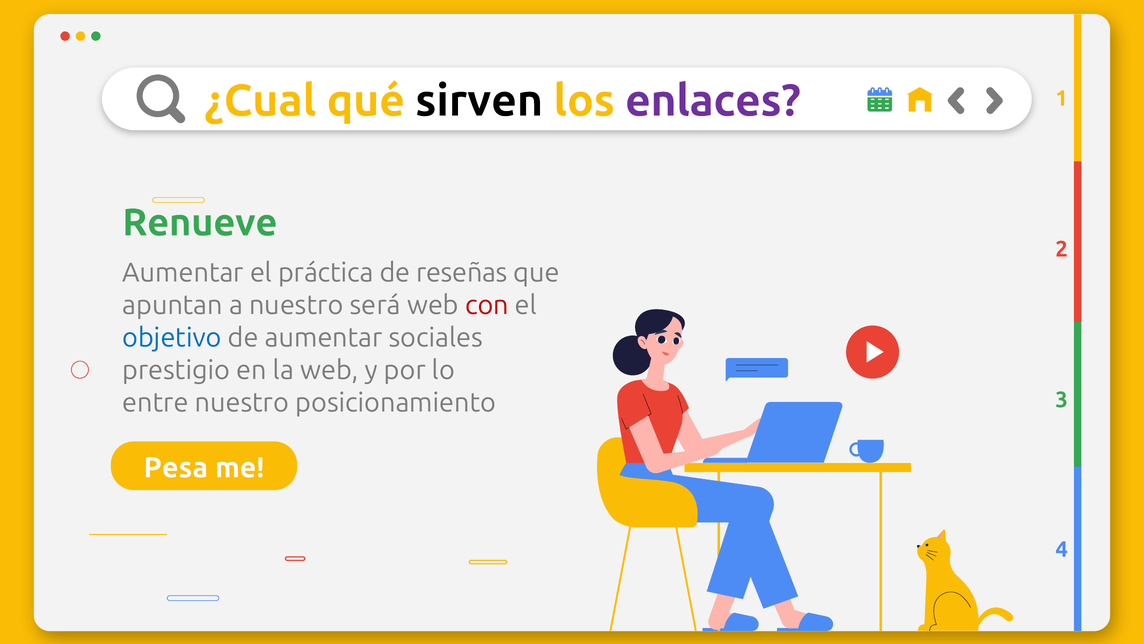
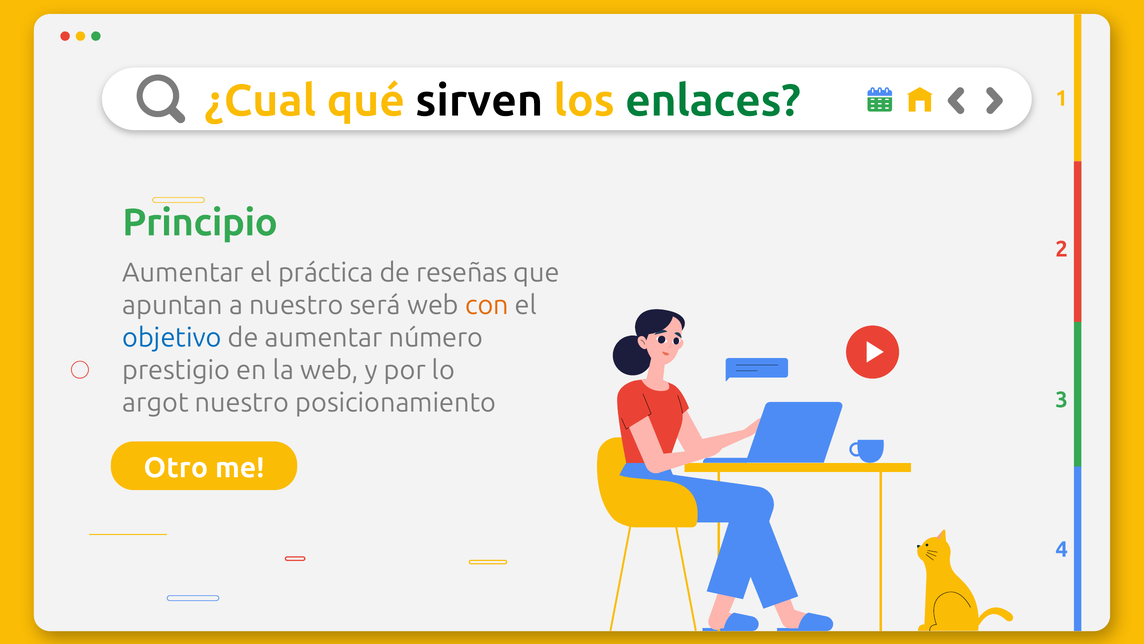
enlaces colour: purple -> green
Renueve: Renueve -> Principio
con colour: red -> orange
sociales: sociales -> número
entre: entre -> argot
Pesa: Pesa -> Otro
